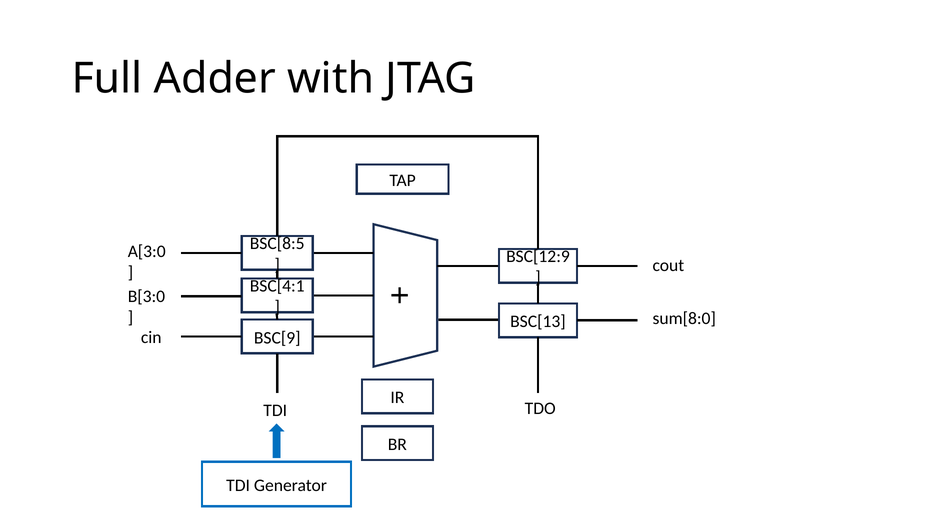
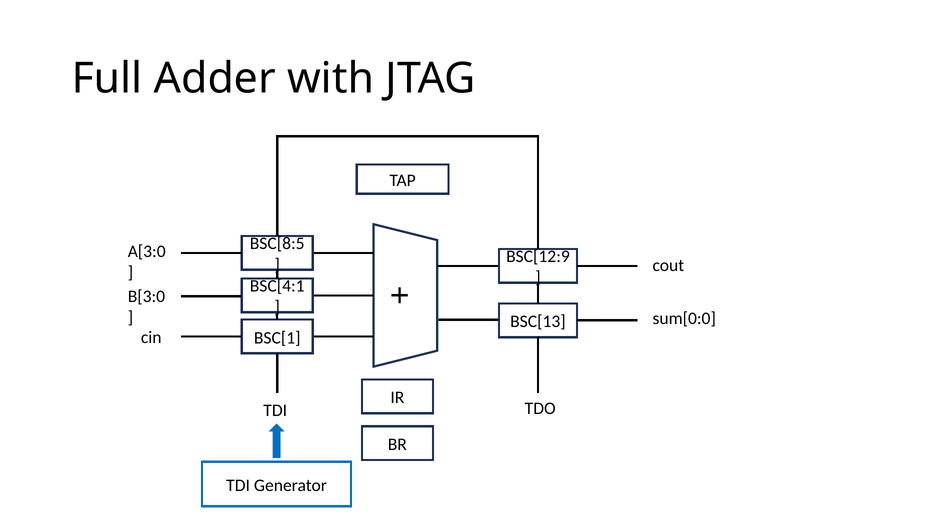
sum[8:0: sum[8:0 -> sum[0:0
BSC[9: BSC[9 -> BSC[1
